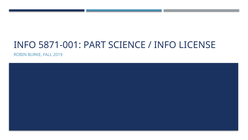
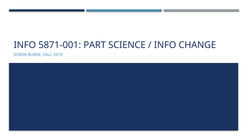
LICENSE: LICENSE -> CHANGE
